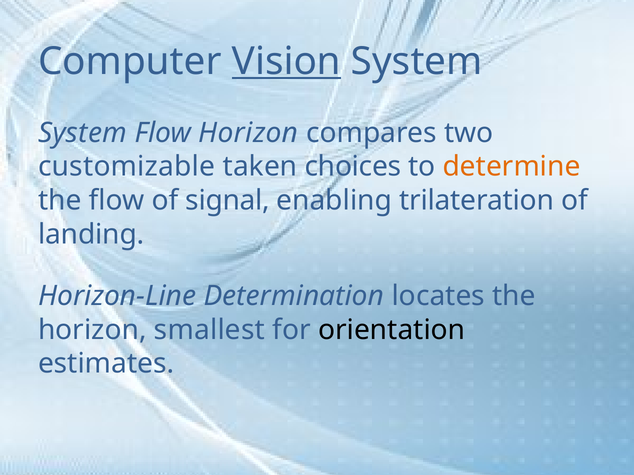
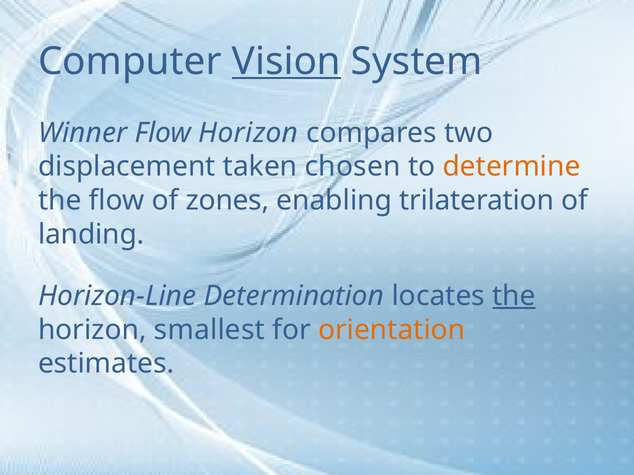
System at (83, 133): System -> Winner
customizable: customizable -> displacement
choices: choices -> chosen
signal: signal -> zones
the at (514, 296) underline: none -> present
orientation colour: black -> orange
